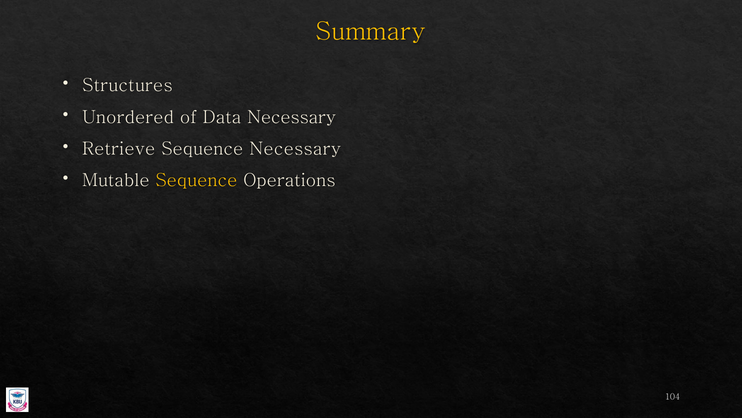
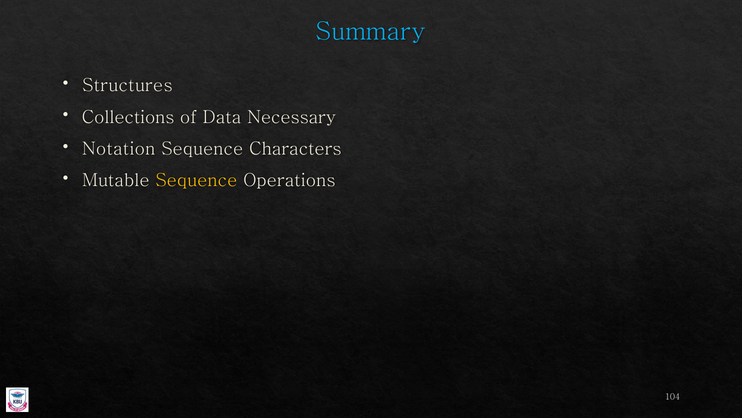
Summary colour: yellow -> light blue
Unordered: Unordered -> Collections
Retrieve: Retrieve -> Notation
Sequence Necessary: Necessary -> Characters
